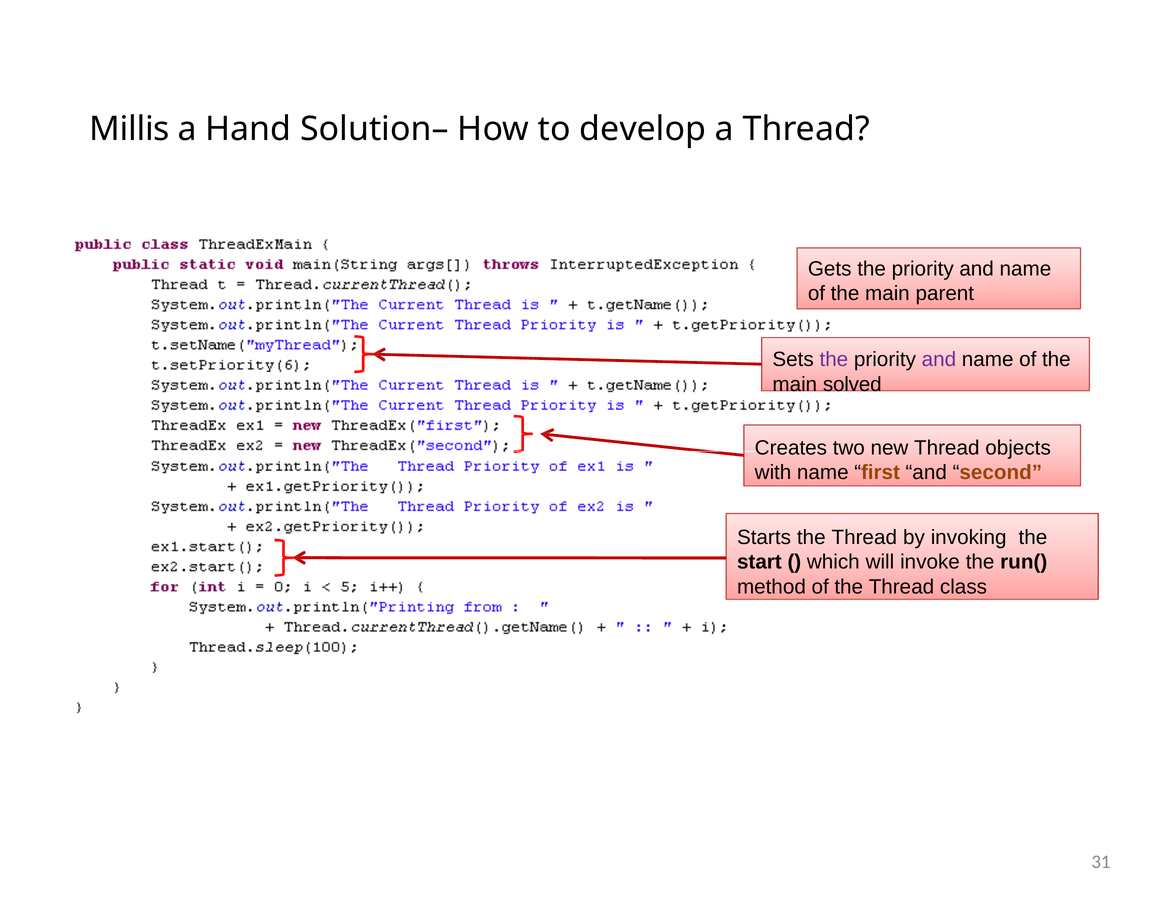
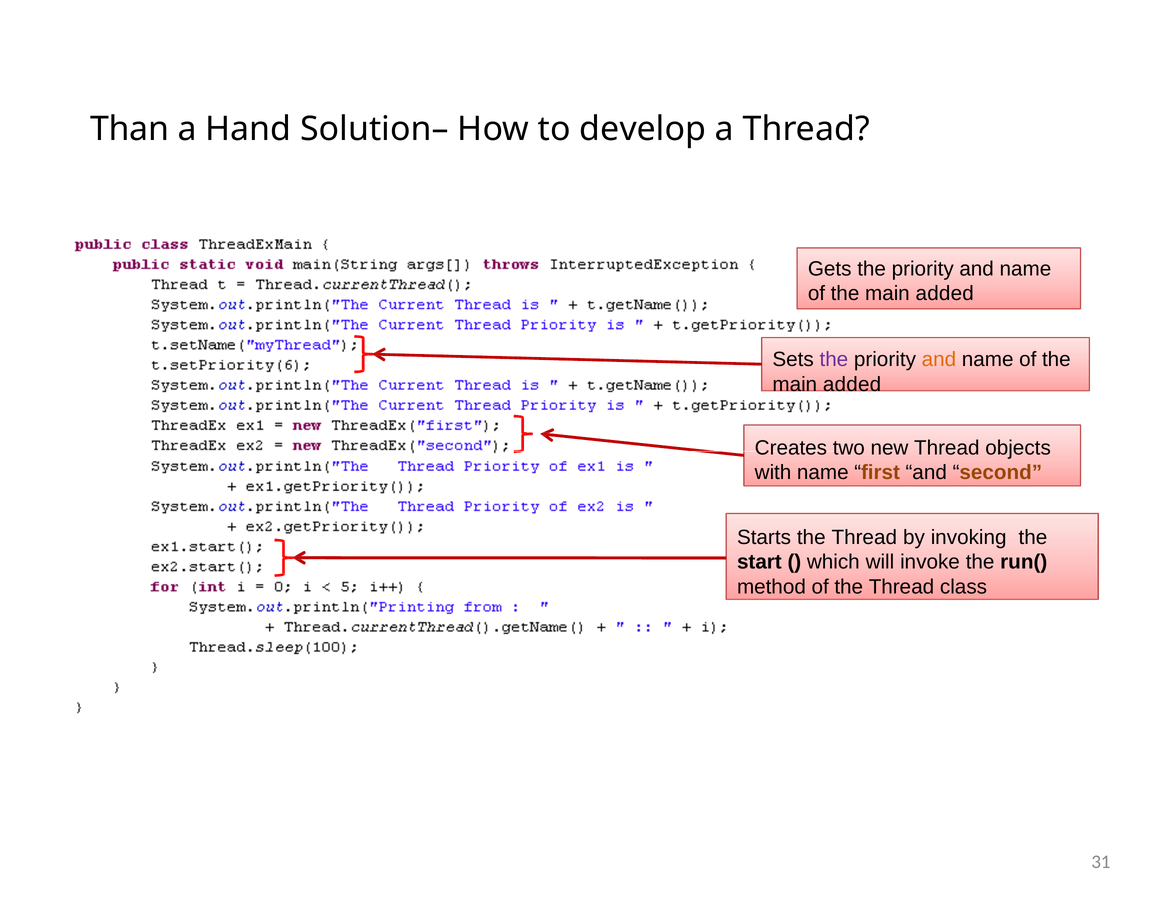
Millis: Millis -> Than
parent at (945, 294): parent -> added
and at (939, 360) colour: purple -> orange
solved at (852, 385): solved -> added
